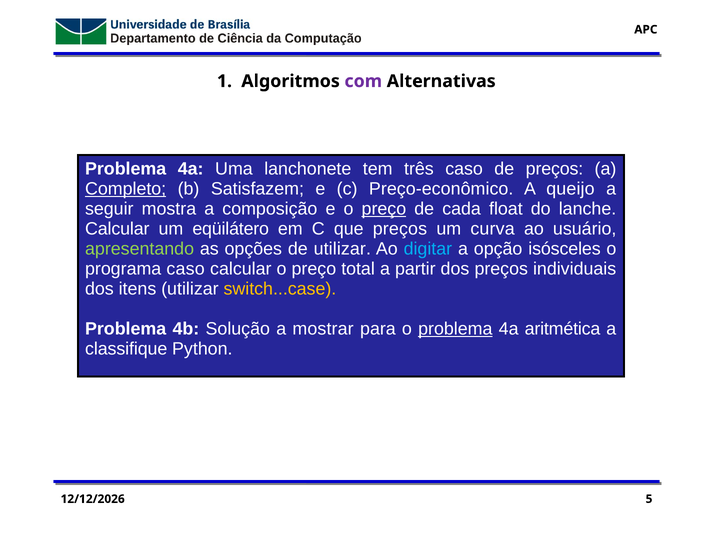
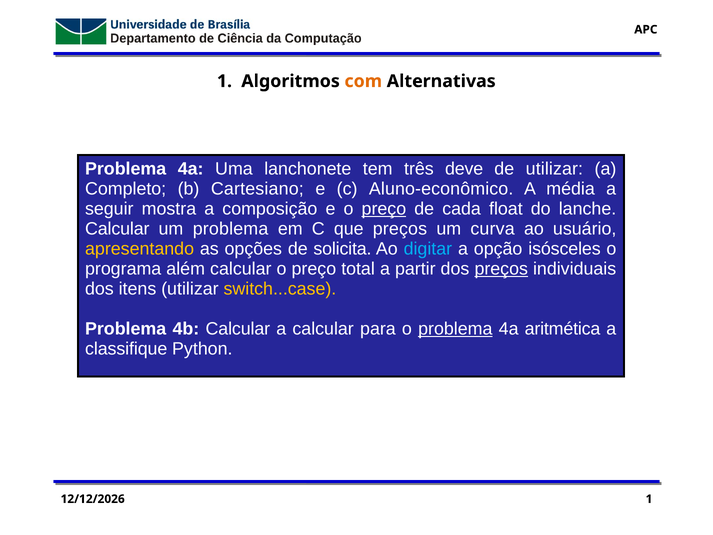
com colour: purple -> orange
três caso: caso -> deve
de preços: preços -> utilizar
Completo underline: present -> none
Satisfazem: Satisfazem -> Cartesiano
Preço-econômico: Preço-econômico -> Aluno-econômico
queijo: queijo -> média
um eqüilátero: eqüilátero -> problema
apresentando colour: light green -> yellow
de utilizar: utilizar -> solicita
programa caso: caso -> além
preços at (501, 269) underline: none -> present
4b Solução: Solução -> Calcular
a mostrar: mostrar -> calcular
5 at (649, 499): 5 -> 1
